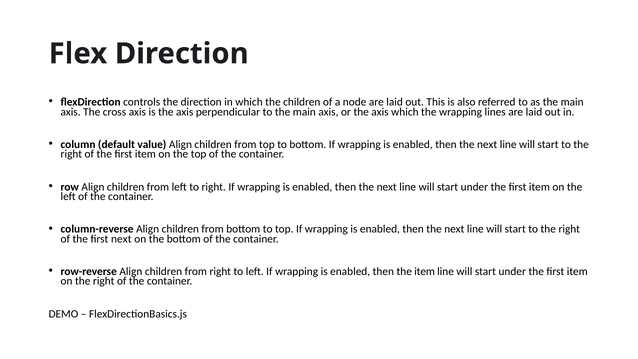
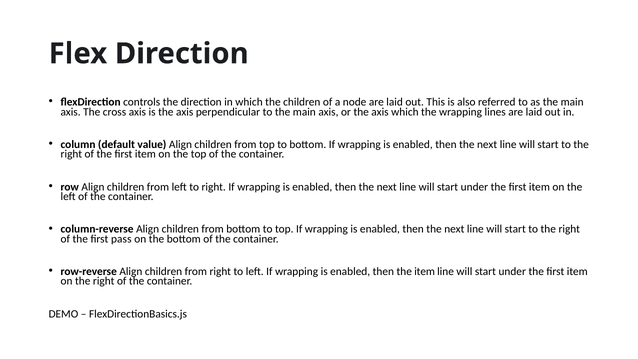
first next: next -> pass
